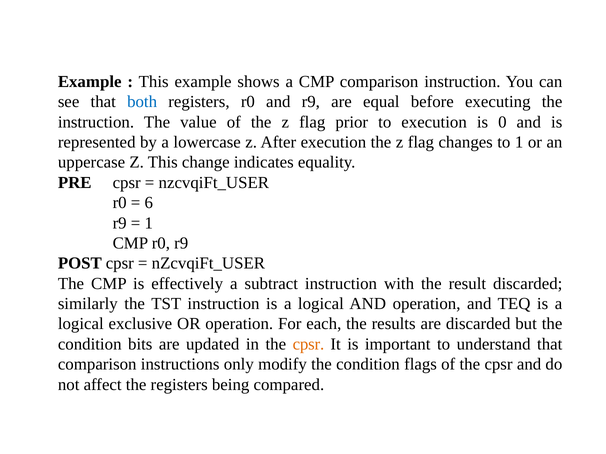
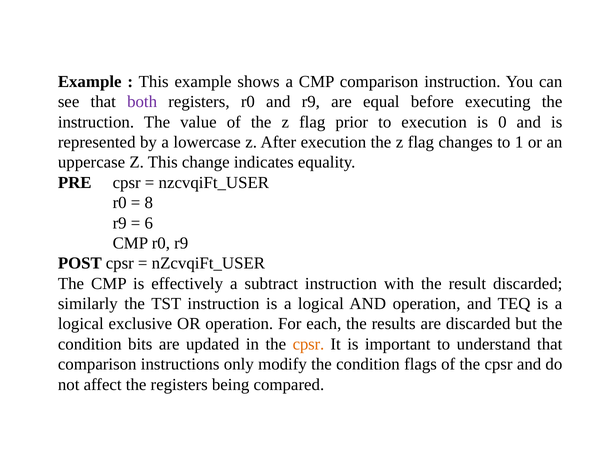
both colour: blue -> purple
6: 6 -> 8
1 at (149, 223): 1 -> 6
